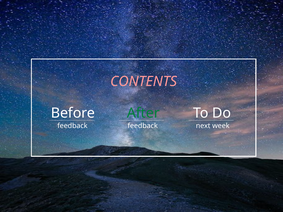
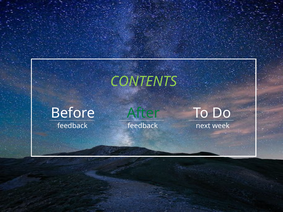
CONTENTS colour: pink -> light green
